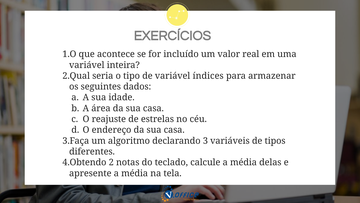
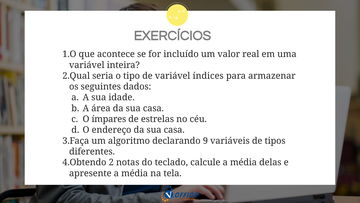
reajuste: reajuste -> ímpares
3: 3 -> 9
